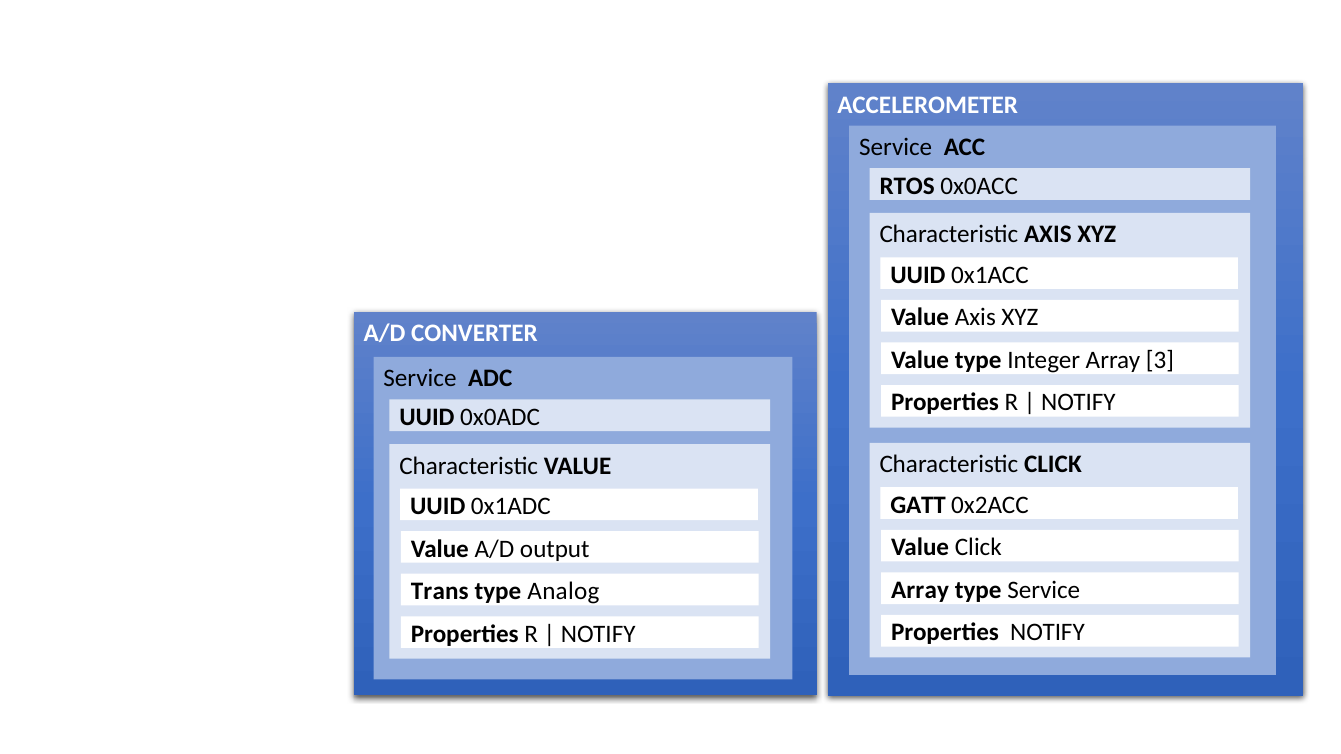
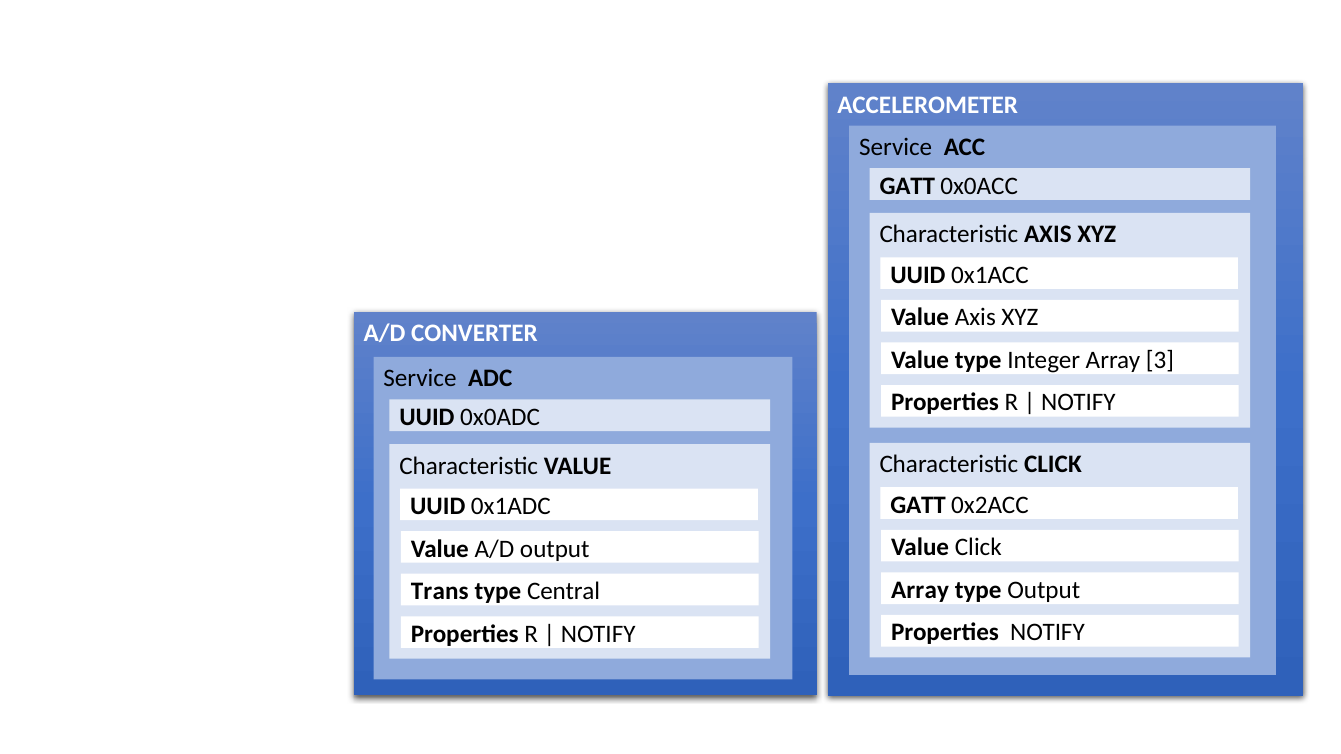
RTOS at (907, 186): RTOS -> GATT
type Service: Service -> Output
Analog: Analog -> Central
